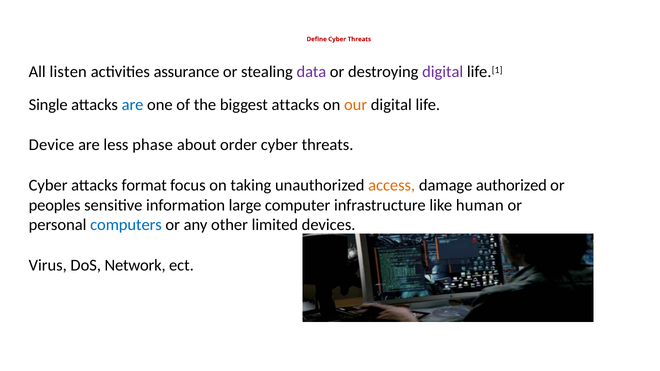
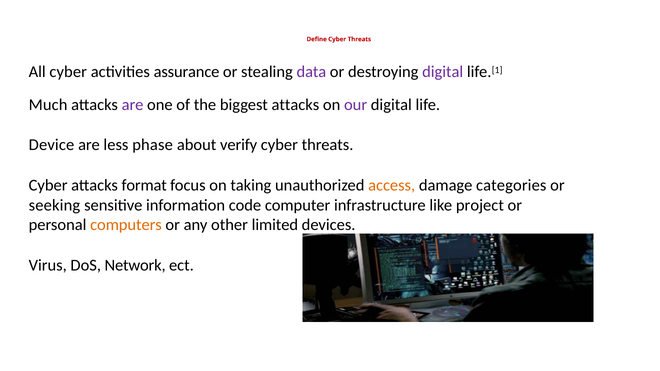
All listen: listen -> cyber
Single: Single -> Much
are at (133, 105) colour: blue -> purple
our colour: orange -> purple
order: order -> verify
authorized: authorized -> categories
peoples: peoples -> seeking
large: large -> code
human: human -> project
computers colour: blue -> orange
